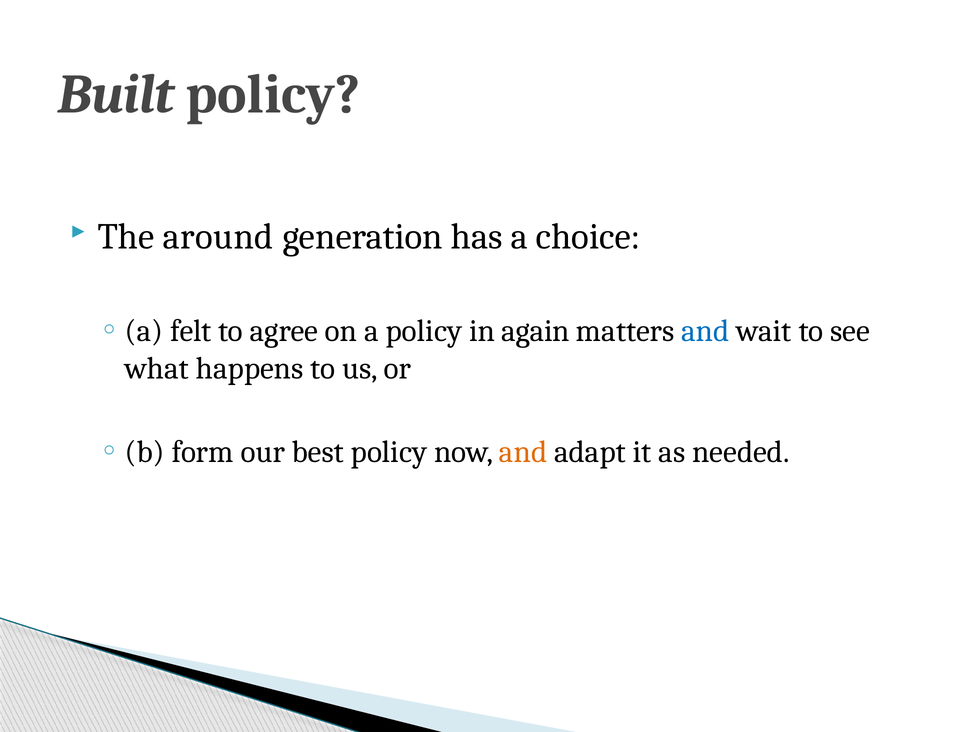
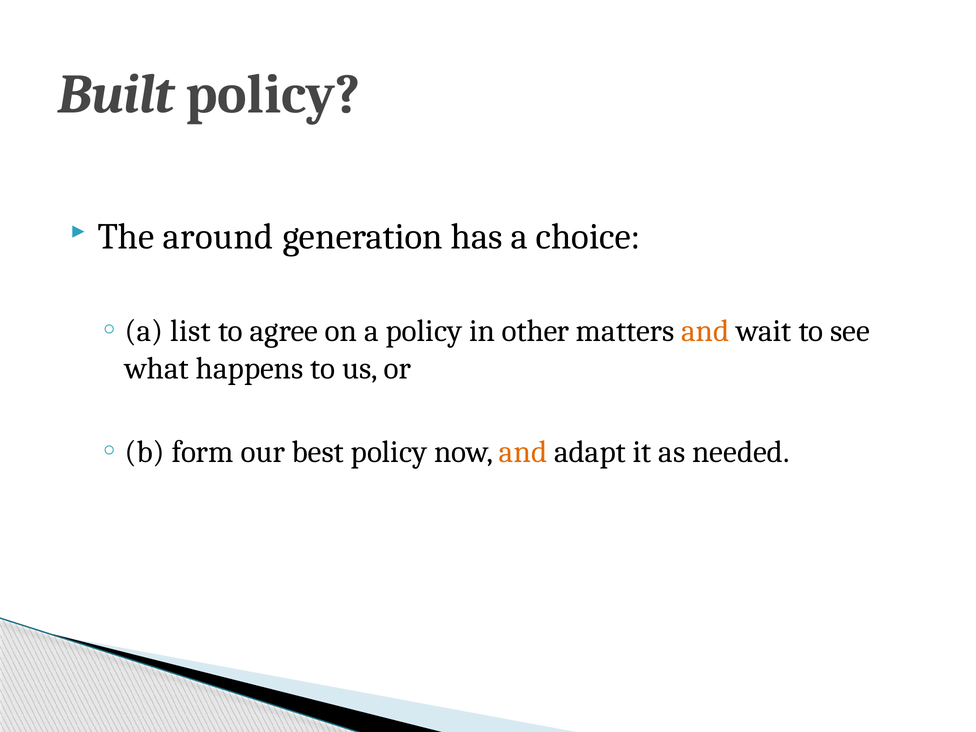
felt: felt -> list
again: again -> other
and at (705, 331) colour: blue -> orange
